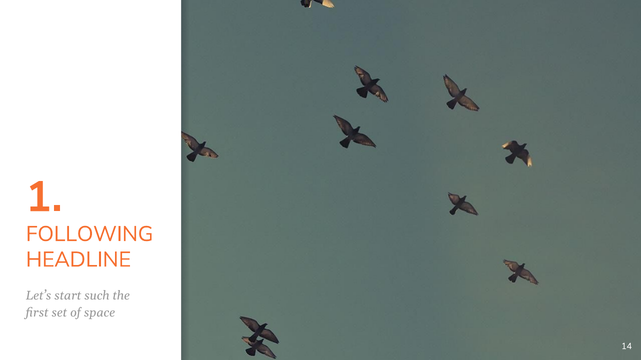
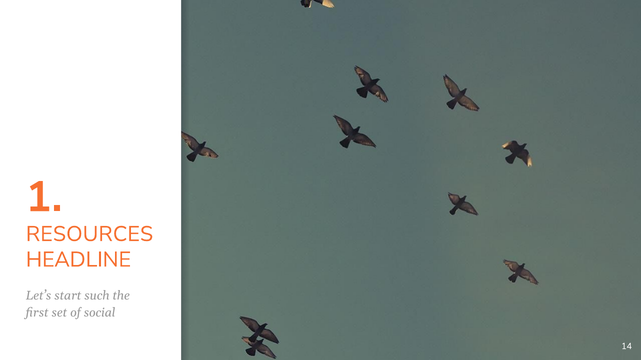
FOLLOWING: FOLLOWING -> RESOURCES
space: space -> social
